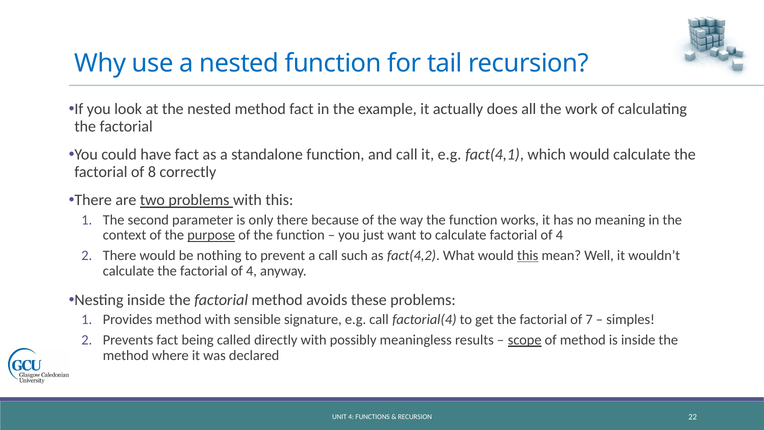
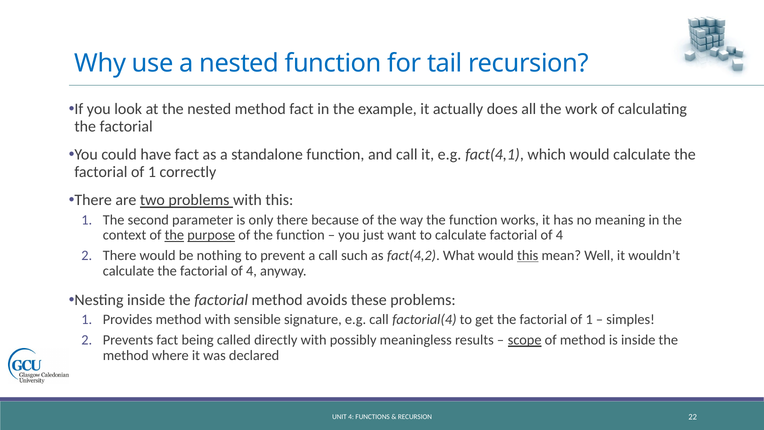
8 at (152, 172): 8 -> 1
the at (174, 235) underline: none -> present
7 at (589, 319): 7 -> 1
